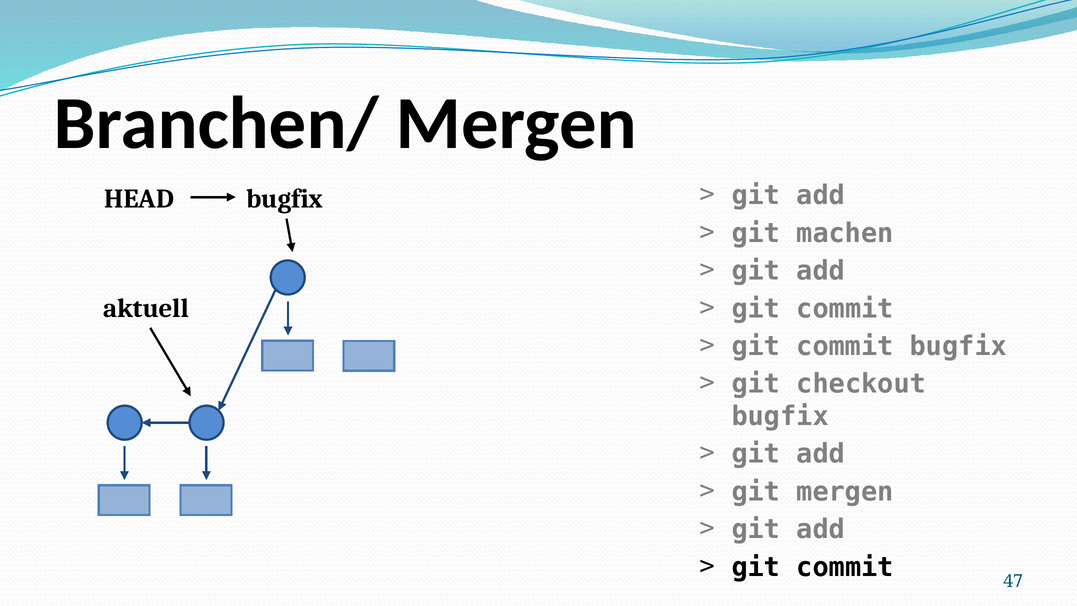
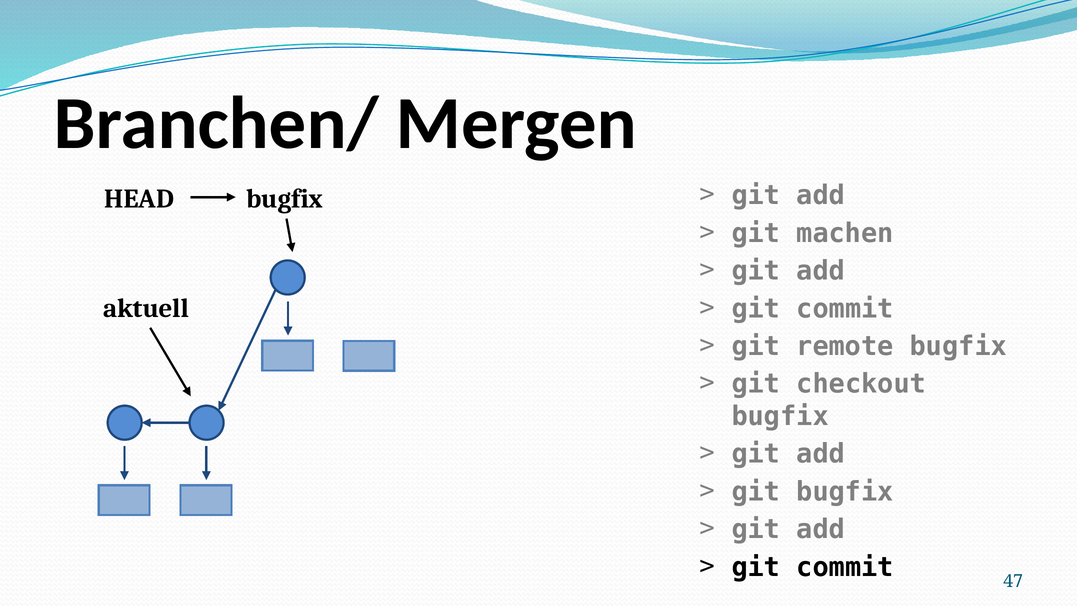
commit at (845, 346): commit -> remote
git mergen: mergen -> bugfix
